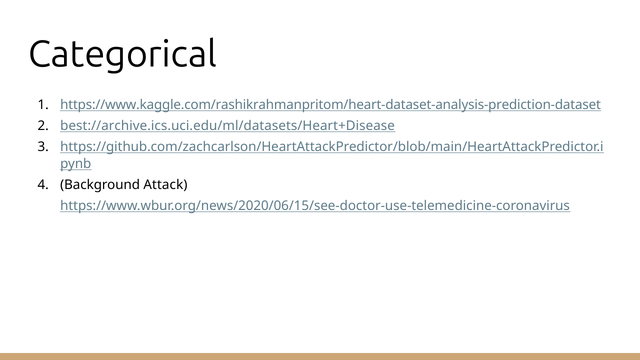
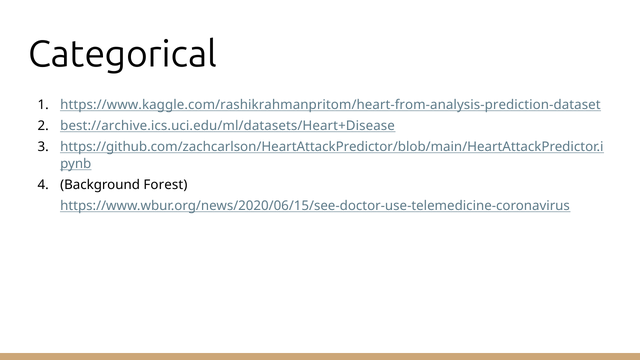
https://www.kaggle.com/rashikrahmanpritom/heart-dataset-analysis-prediction-dataset: https://www.kaggle.com/rashikrahmanpritom/heart-dataset-analysis-prediction-dataset -> https://www.kaggle.com/rashikrahmanpritom/heart-from-analysis-prediction-dataset
Attack: Attack -> Forest
